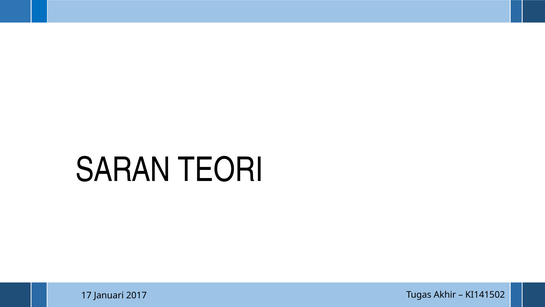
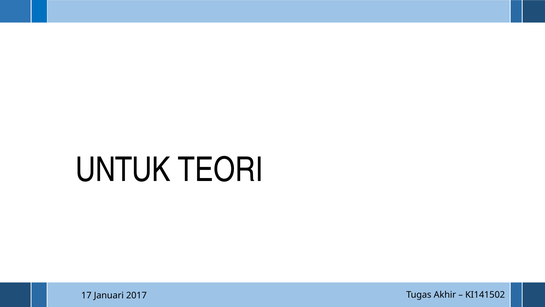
SARAN: SARAN -> UNTUK
